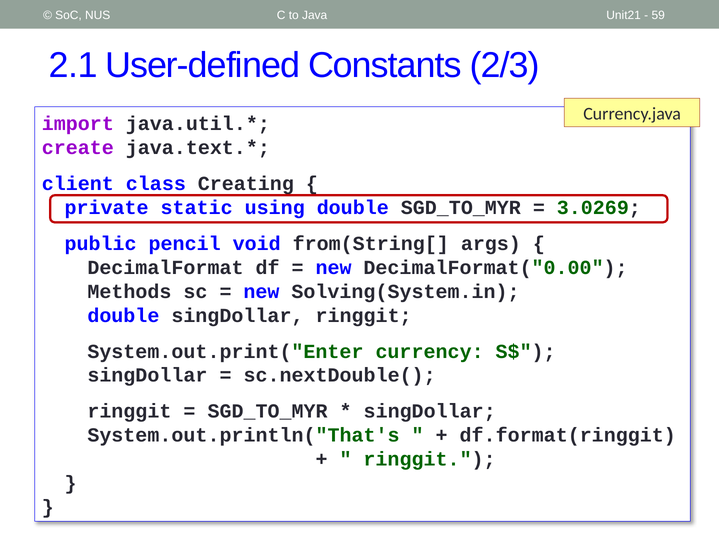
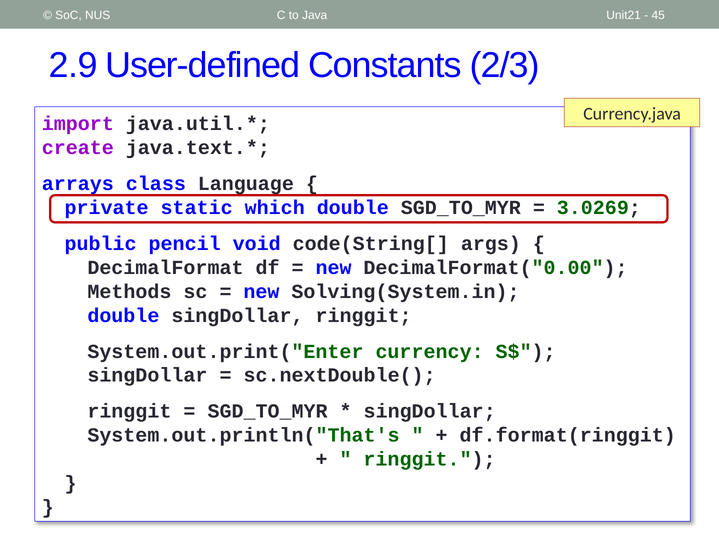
59: 59 -> 45
2.1: 2.1 -> 2.9
client: client -> arrays
Creating: Creating -> Language
using: using -> which
from(String[: from(String[ -> code(String[
